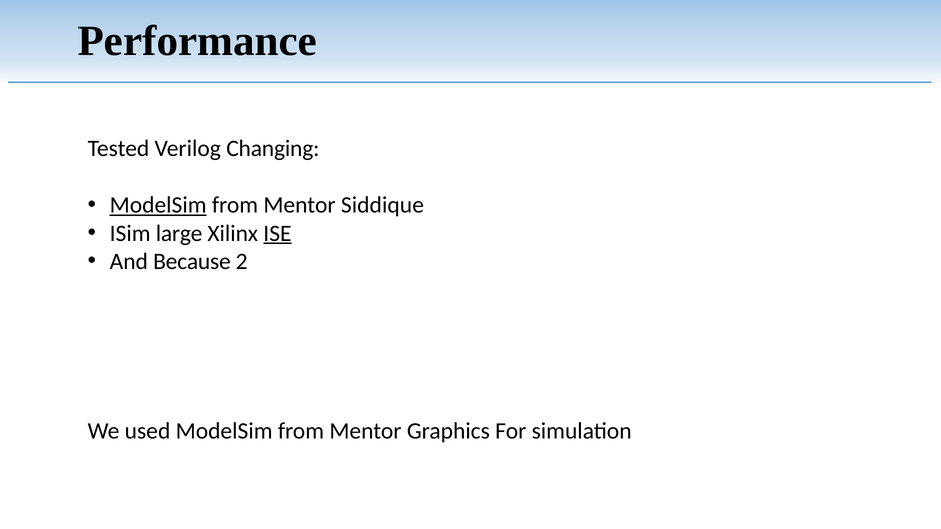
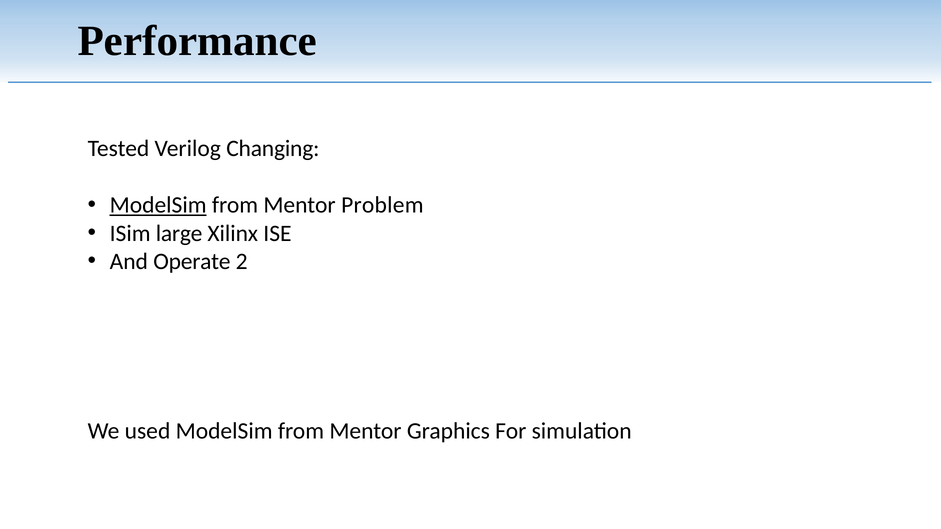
Siddique: Siddique -> Problem
ISE underline: present -> none
Because: Because -> Operate
